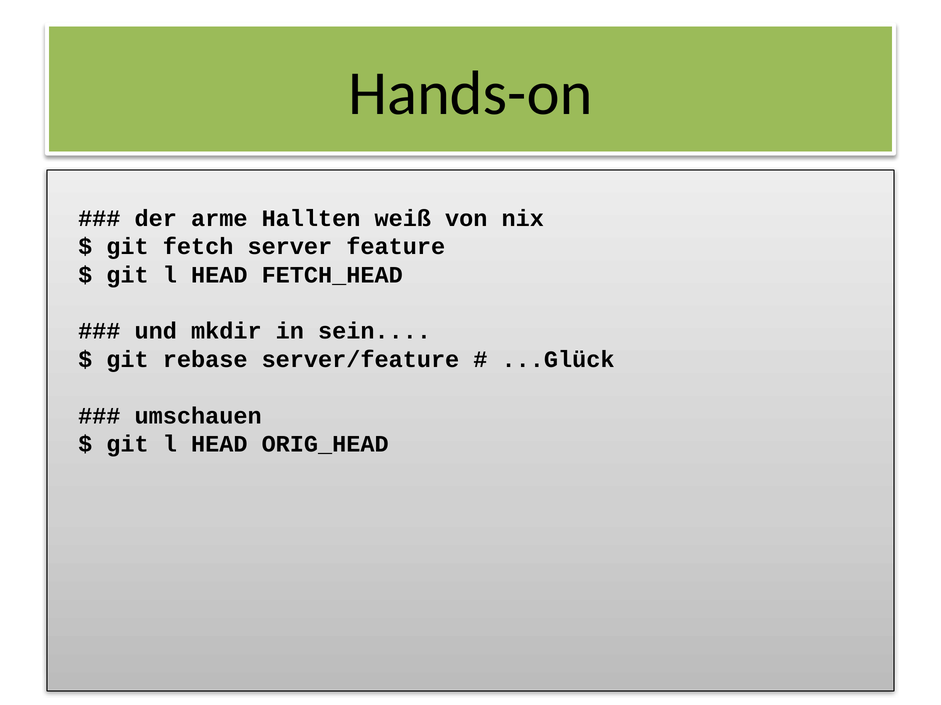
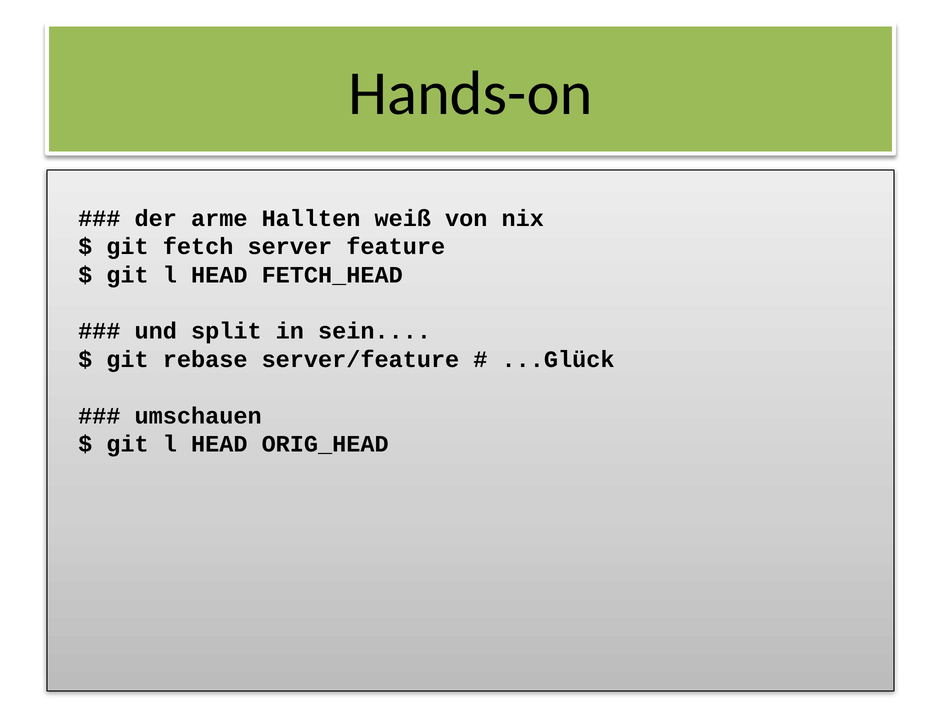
mkdir: mkdir -> split
